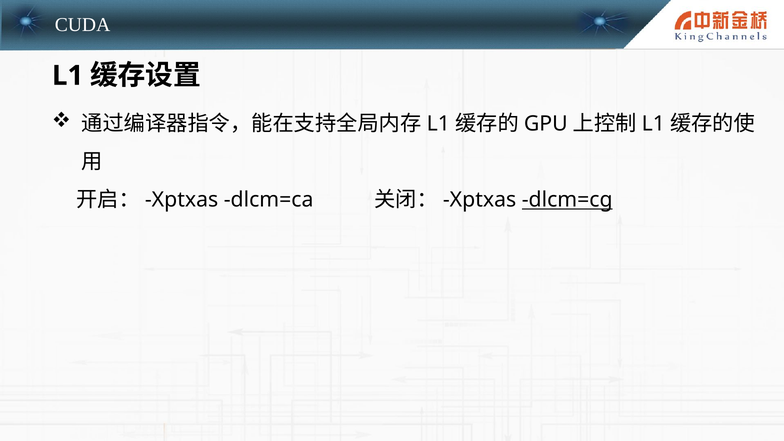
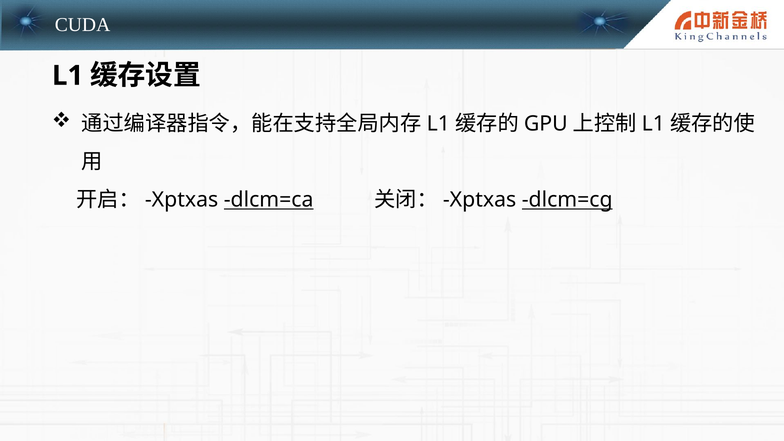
dlcm=ca underline: none -> present
